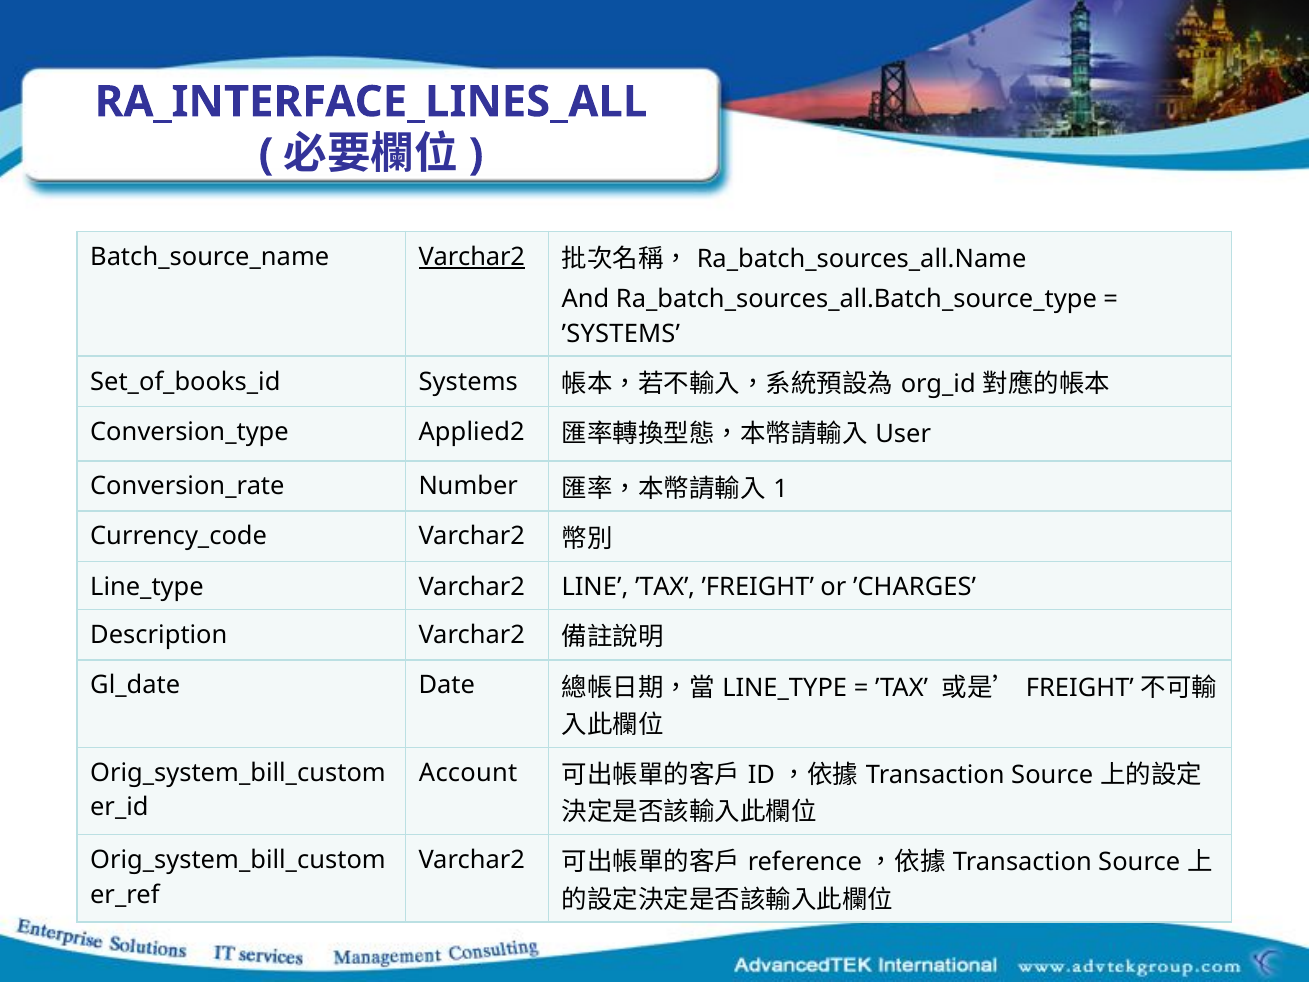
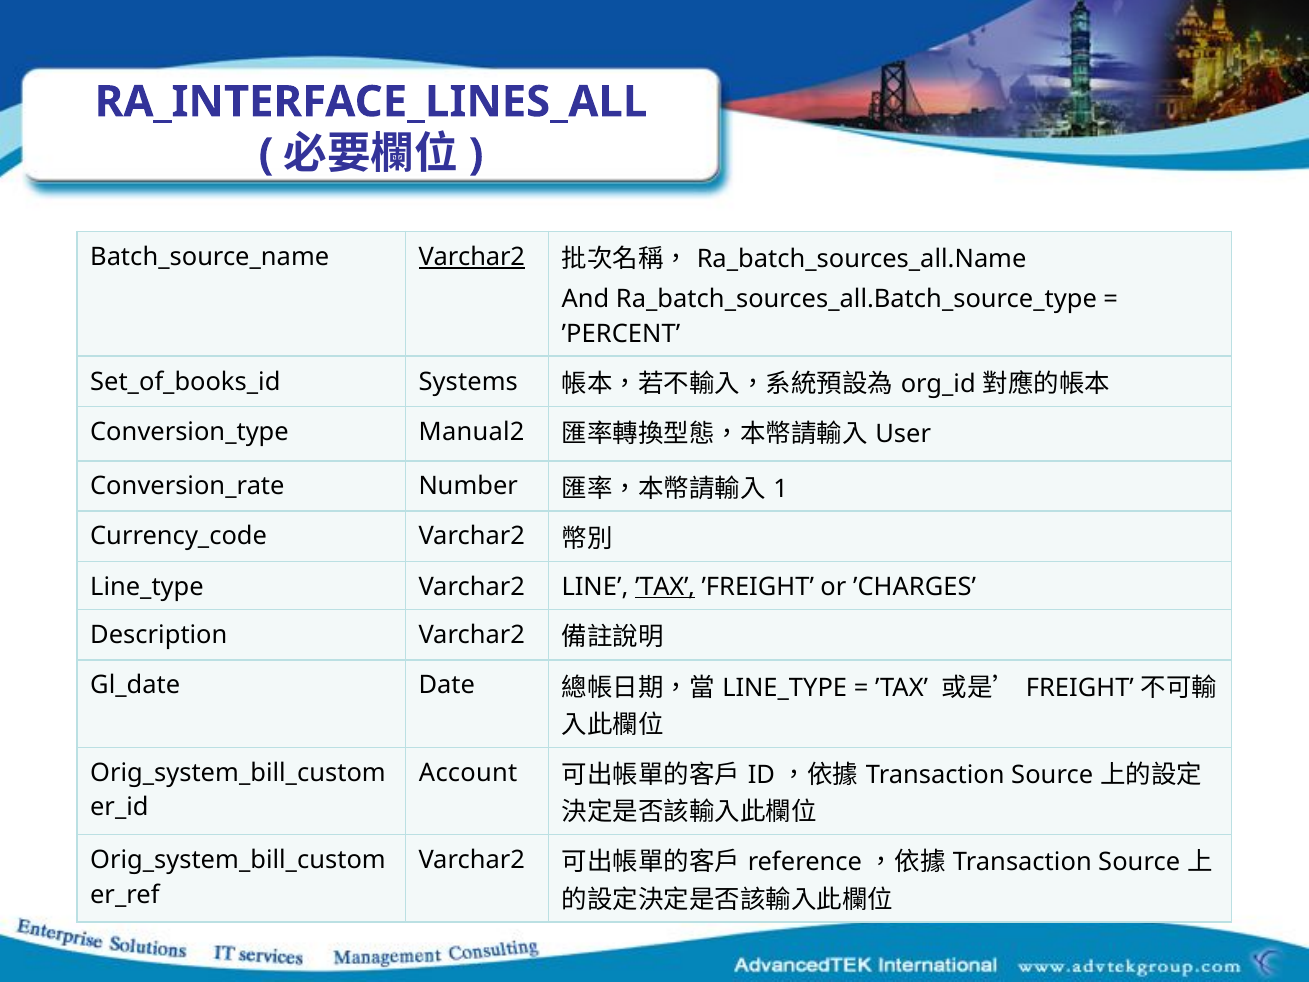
’SYSTEMS: ’SYSTEMS -> ’PERCENT
Applied2: Applied2 -> Manual2
’TAX at (665, 587) underline: none -> present
